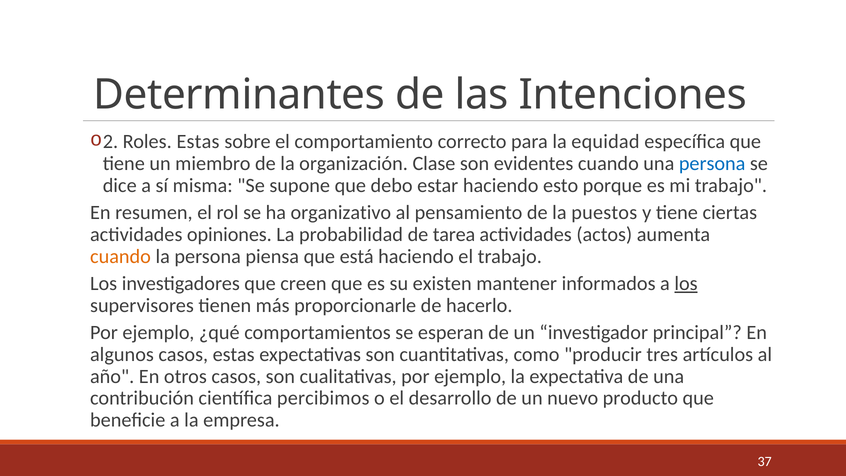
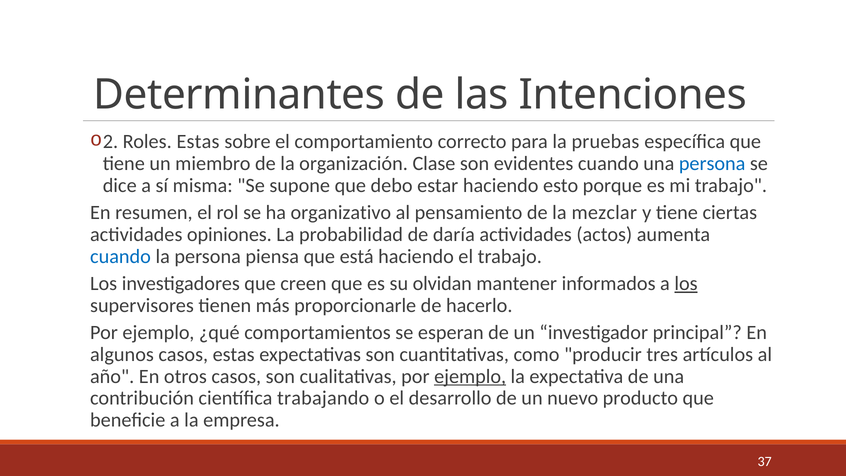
equidad: equidad -> pruebas
puestos: puestos -> mezclar
tarea: tarea -> daría
cuando at (121, 256) colour: orange -> blue
existen: existen -> olvidan
ejemplo at (470, 376) underline: none -> present
percibimos: percibimos -> trabajando
